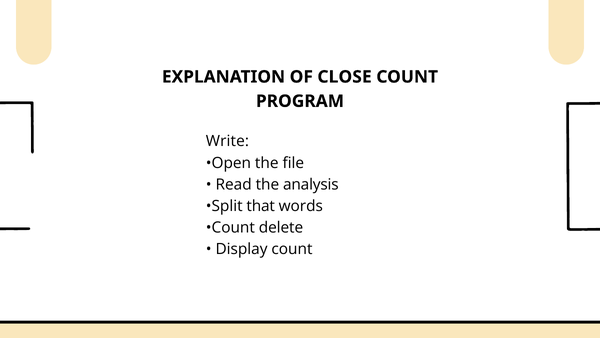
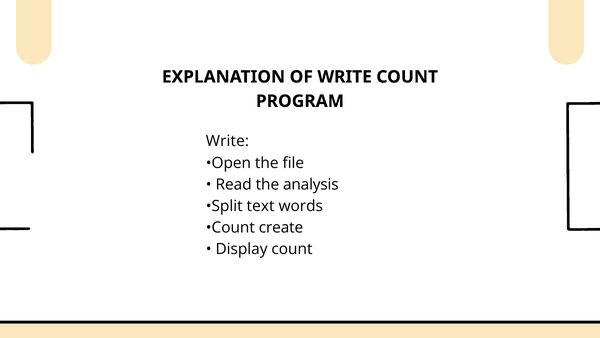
OF CLOSE: CLOSE -> WRITE
that: that -> text
delete: delete -> create
